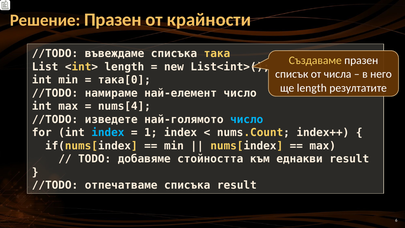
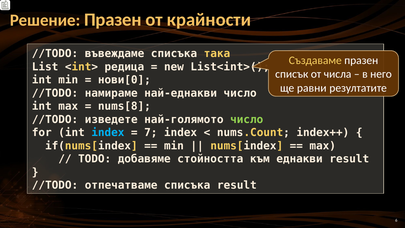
<int> length: length -> редица
така[0: така[0 -> нови[0
ще length: length -> равни
най-елемент: най-елемент -> най-еднакви
nums[4: nums[4 -> nums[8
число at (247, 119) colour: light blue -> light green
1: 1 -> 7
